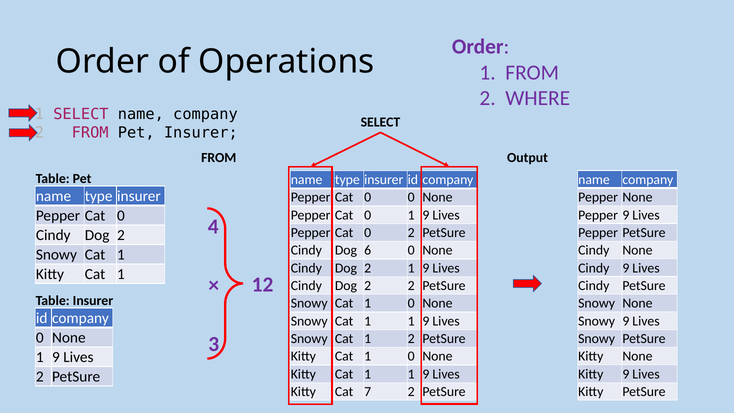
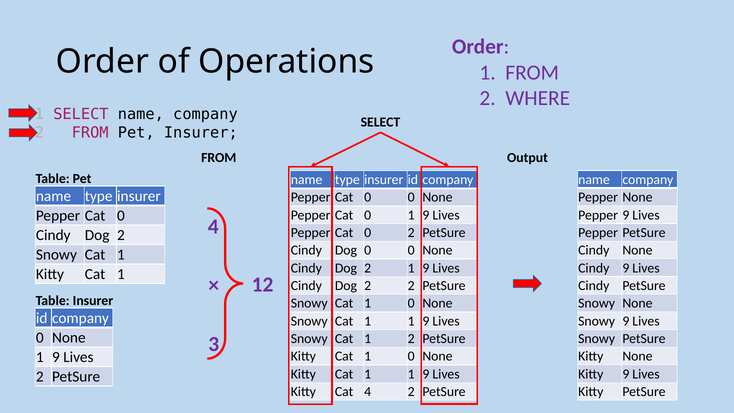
Dog 6: 6 -> 0
Cat 7: 7 -> 4
